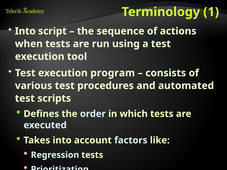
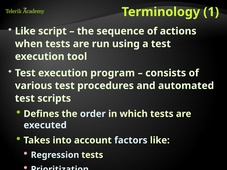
Into at (25, 31): Into -> Like
